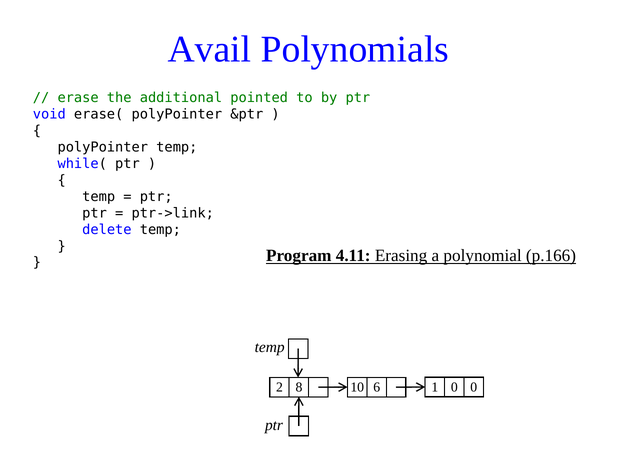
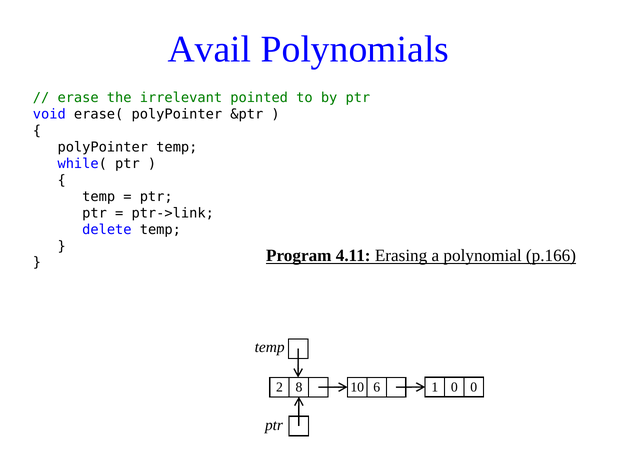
additional: additional -> irrelevant
